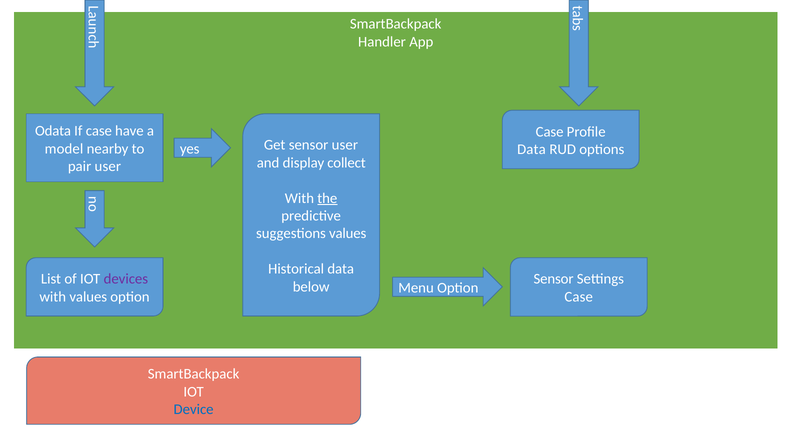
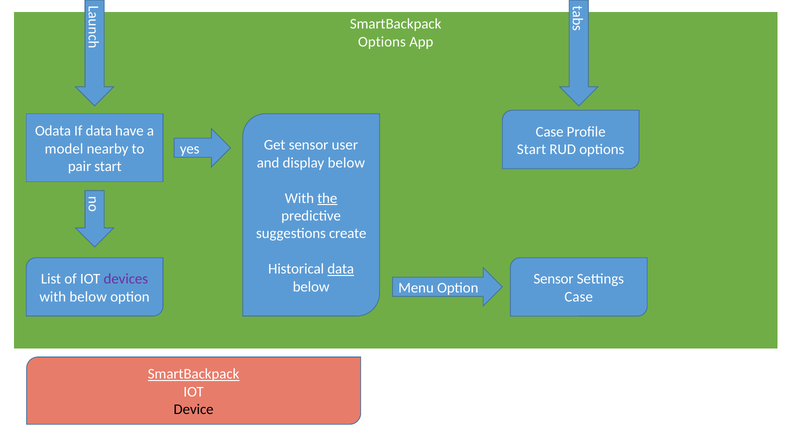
Handler at (382, 42): Handler -> Options
If case: case -> data
Data at (531, 149): Data -> Start
display collect: collect -> below
pair user: user -> start
suggestions values: values -> create
data at (341, 269) underline: none -> present
with values: values -> below
SmartBackpack at (194, 374) underline: none -> present
Device colour: blue -> black
